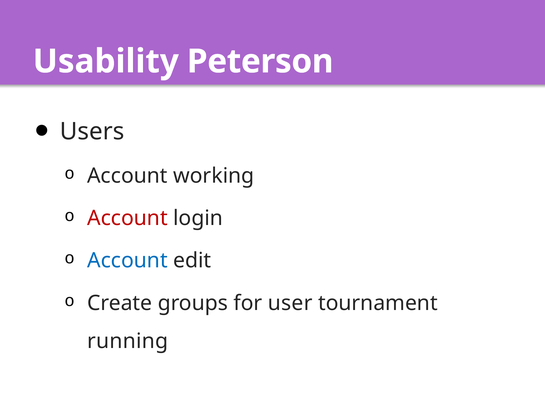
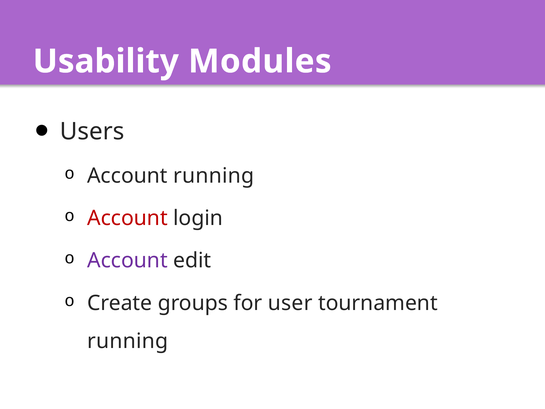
Peterson: Peterson -> Modules
Account working: working -> running
Account at (127, 260) colour: blue -> purple
